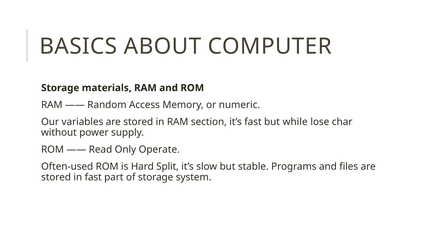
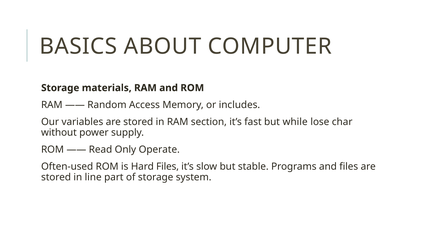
numeric: numeric -> includes
Hard Split: Split -> Files
in fast: fast -> line
